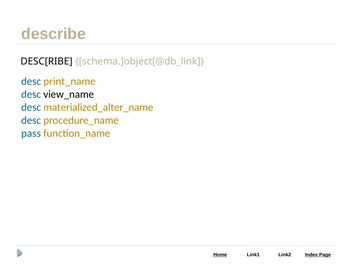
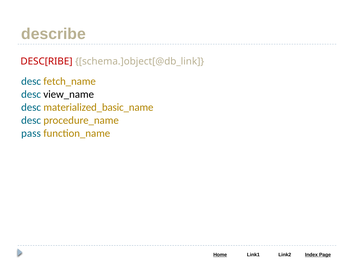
DESC[RIBE colour: black -> red
print_name: print_name -> fetch_name
materialized_alter_name: materialized_alter_name -> materialized_basic_name
